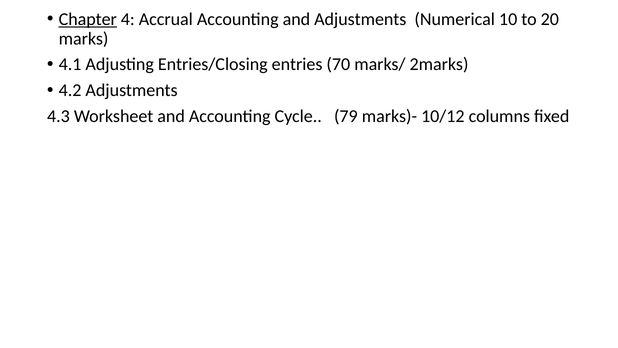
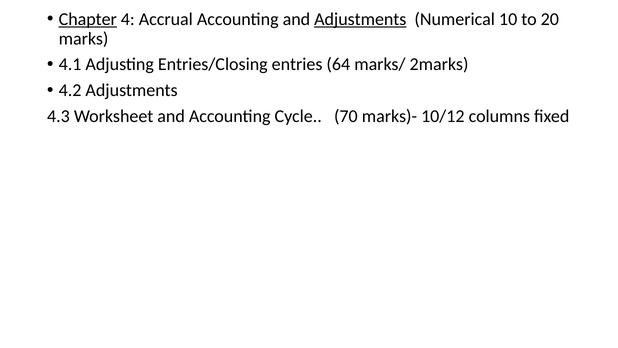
Adjustments at (360, 19) underline: none -> present
70: 70 -> 64
79: 79 -> 70
